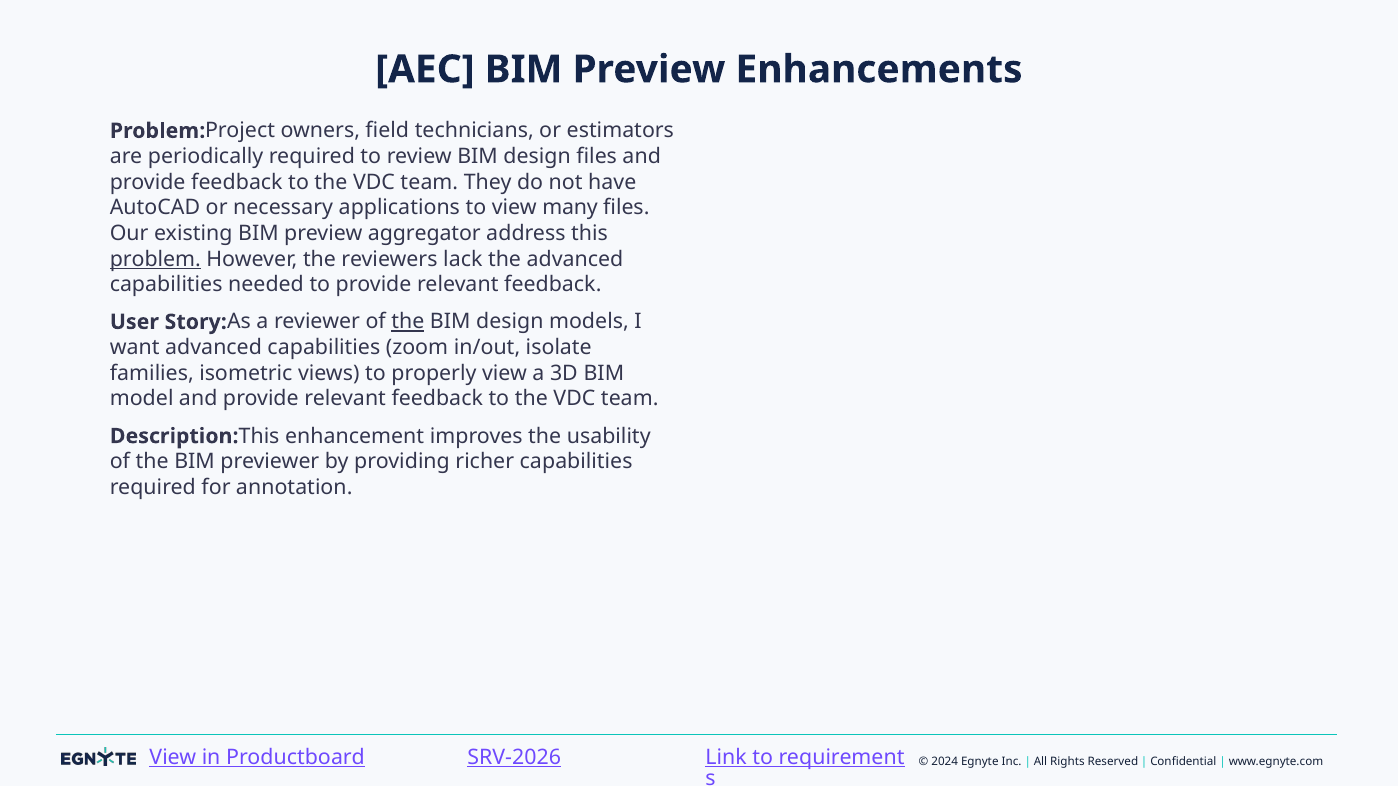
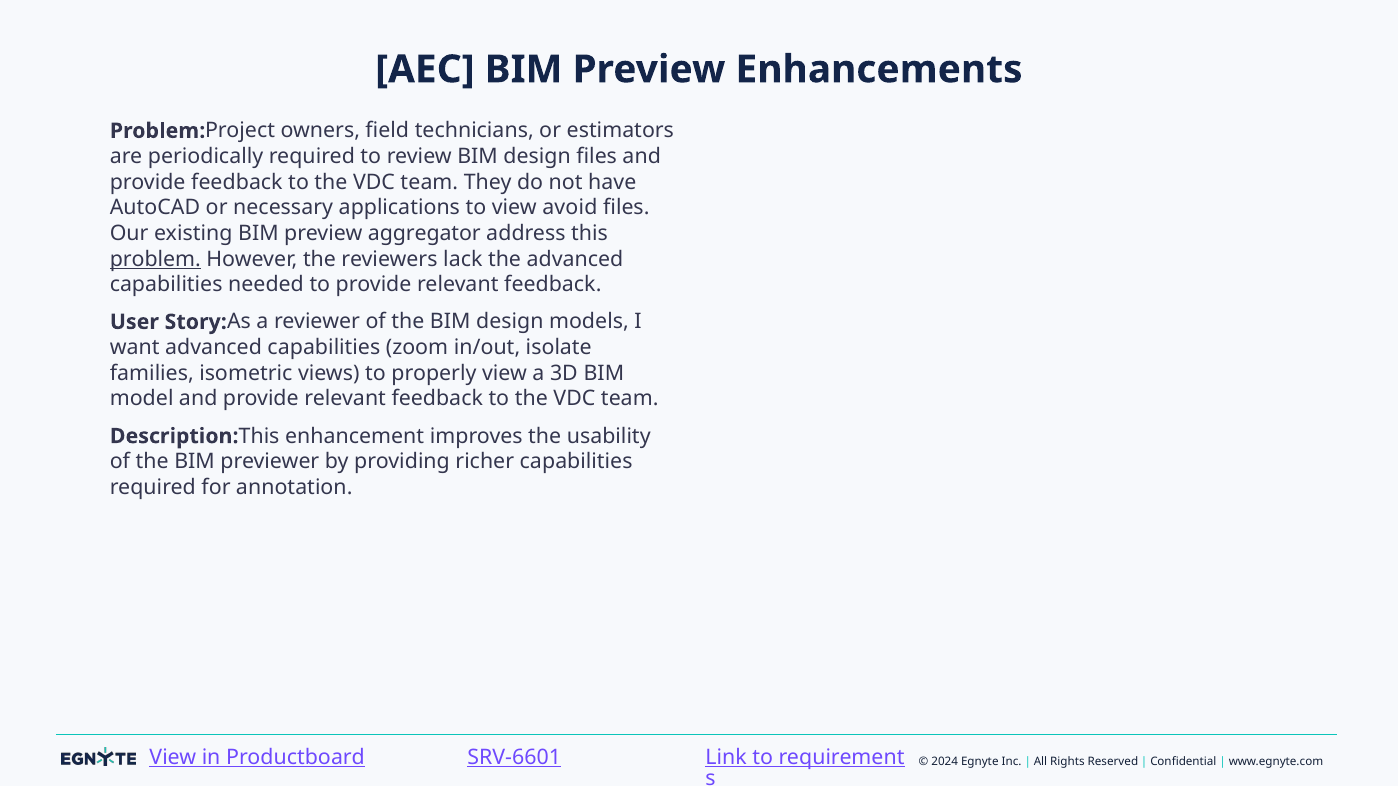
many: many -> avoid
the at (408, 322) underline: present -> none
SRV-2026: SRV-2026 -> SRV-6601
